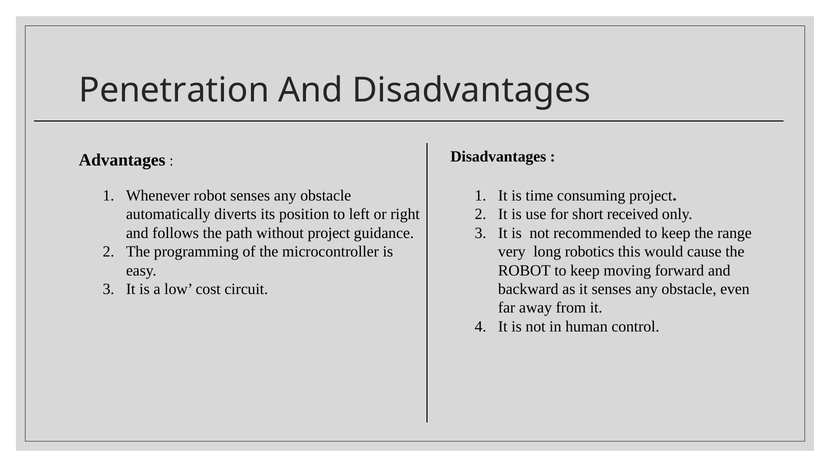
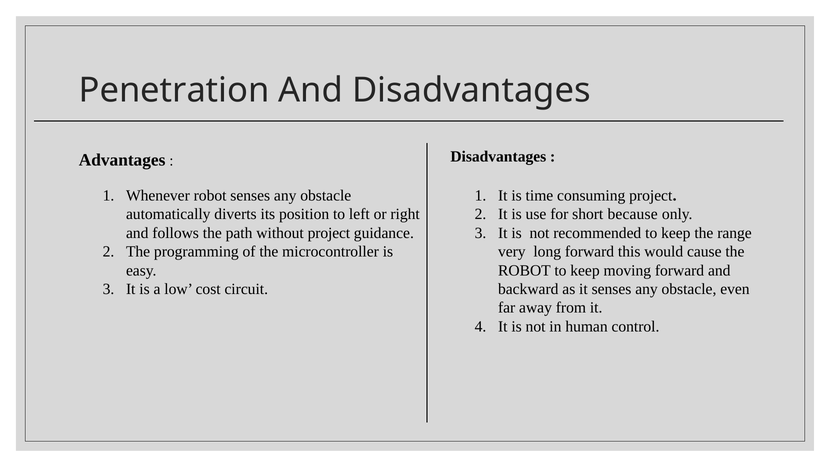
received: received -> because
long robotics: robotics -> forward
